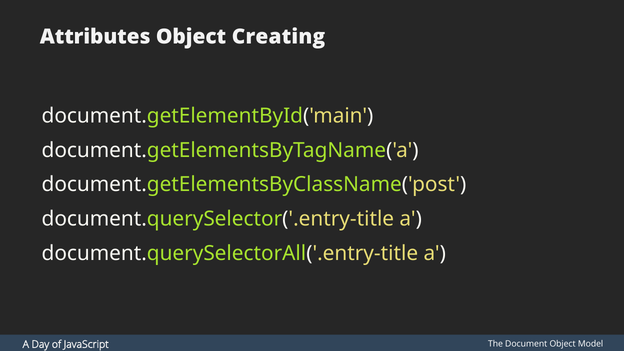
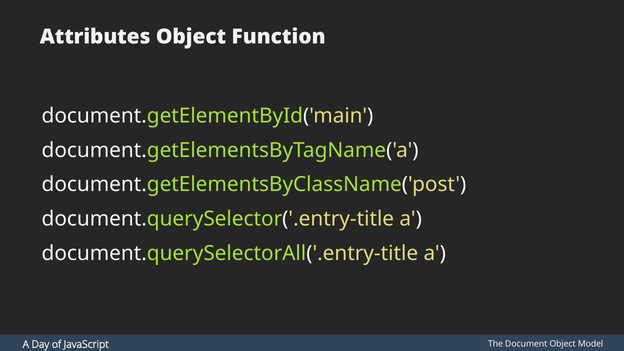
Creating: Creating -> Function
